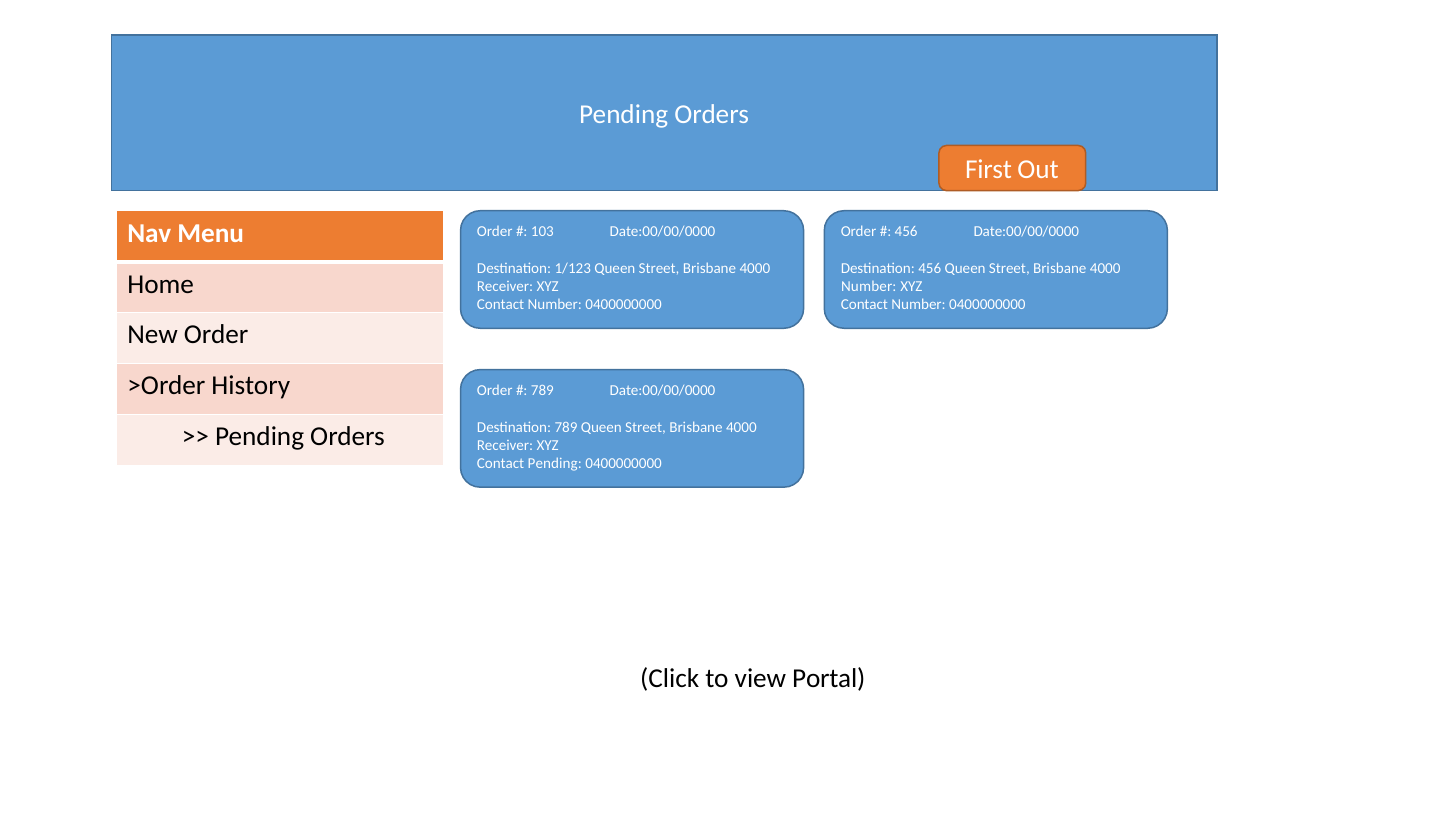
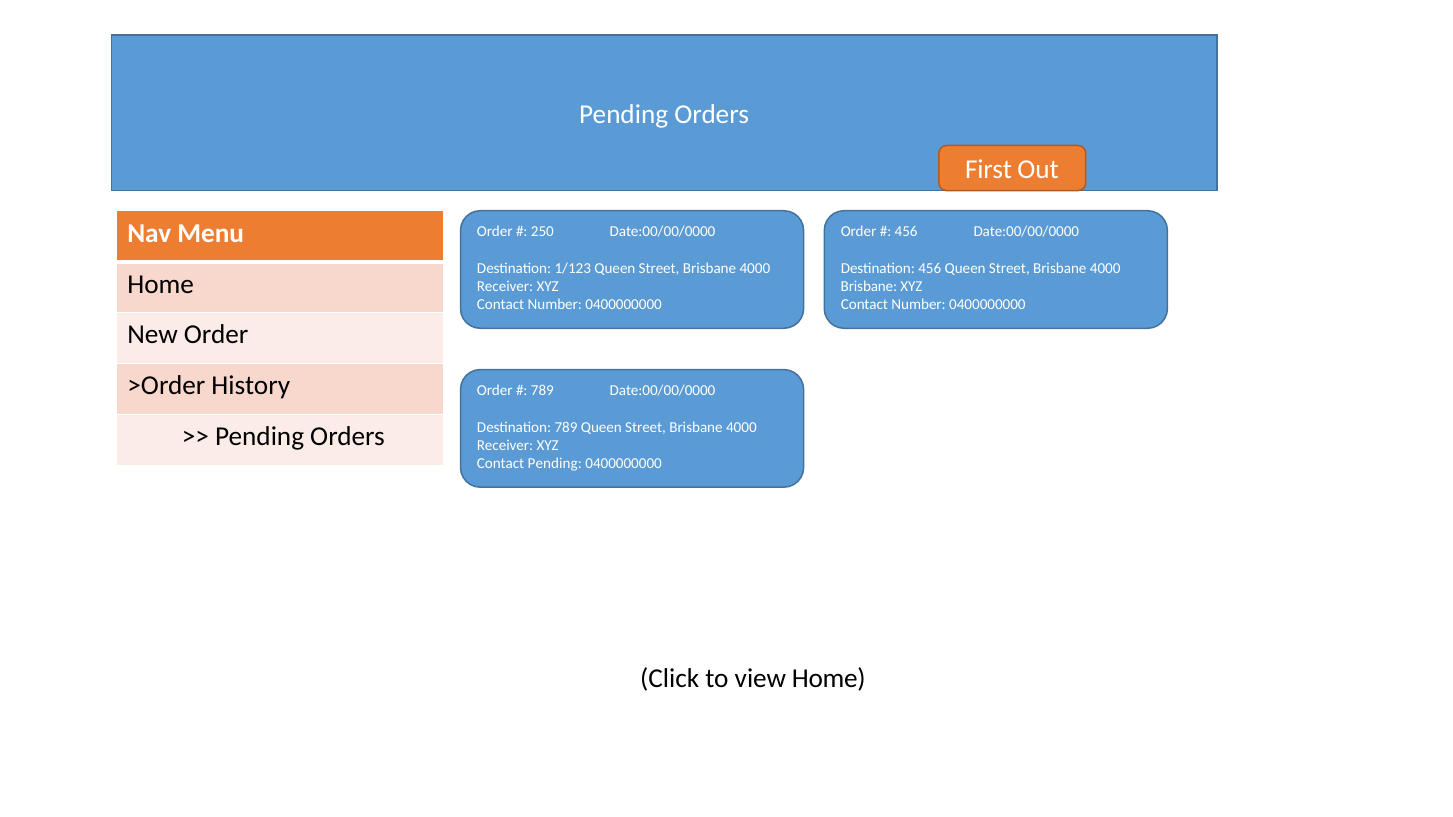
103: 103 -> 250
Number at (869, 287): Number -> Brisbane
view Portal: Portal -> Home
